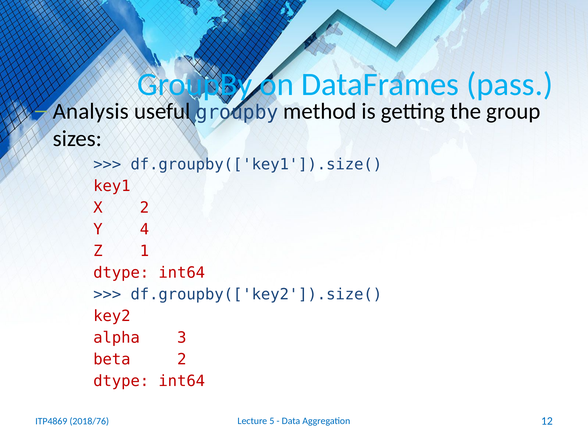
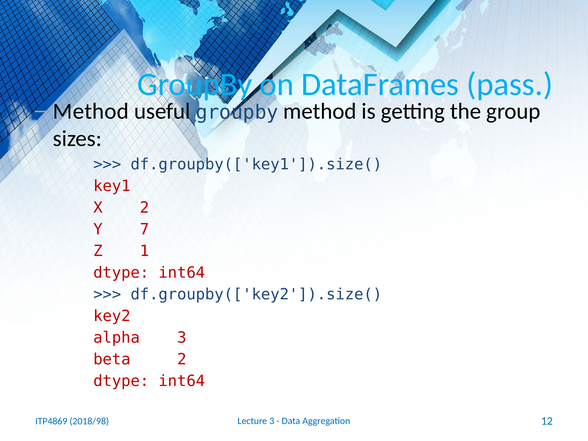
Analysis at (91, 111): Analysis -> Method
4: 4 -> 7
Lecture 5: 5 -> 3
2018/76: 2018/76 -> 2018/98
